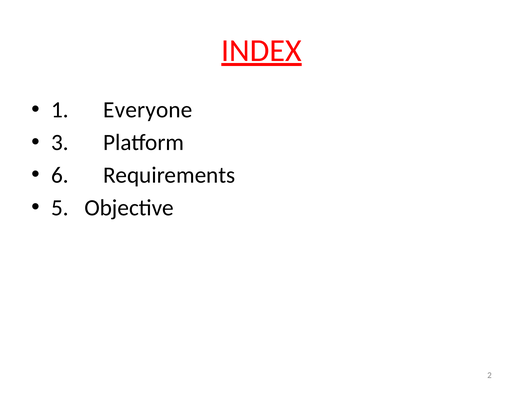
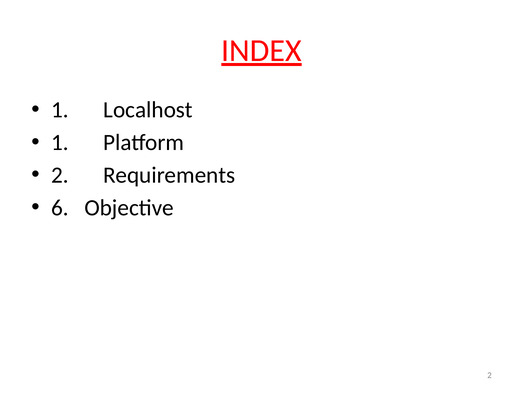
Everyone: Everyone -> Localhost
3 at (60, 142): 3 -> 1
6 at (60, 175): 6 -> 2
5: 5 -> 6
